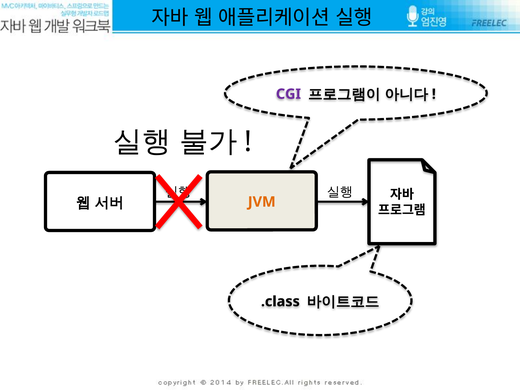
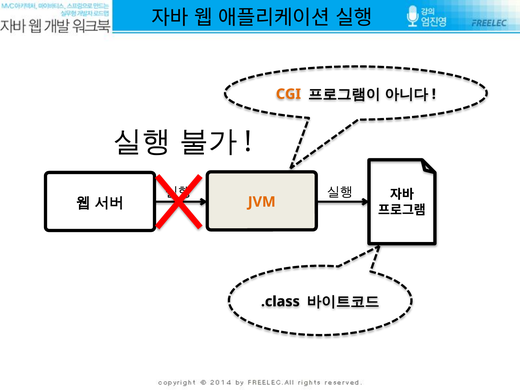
CGI colour: purple -> orange
